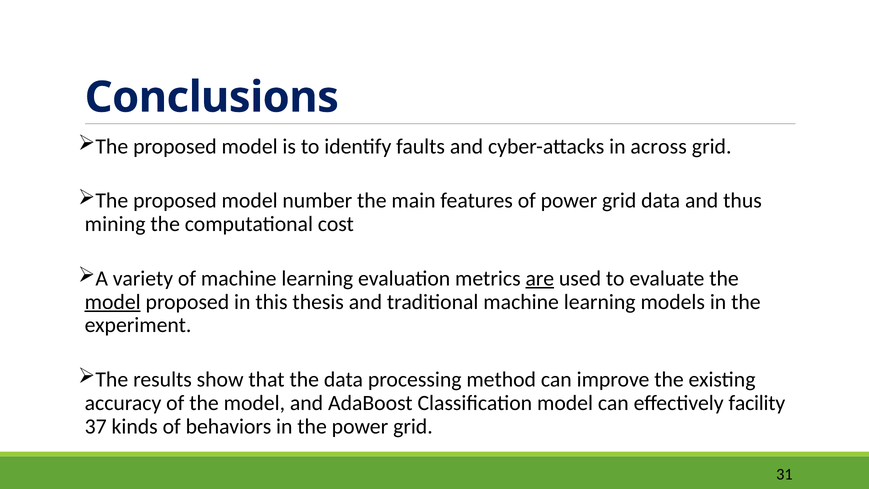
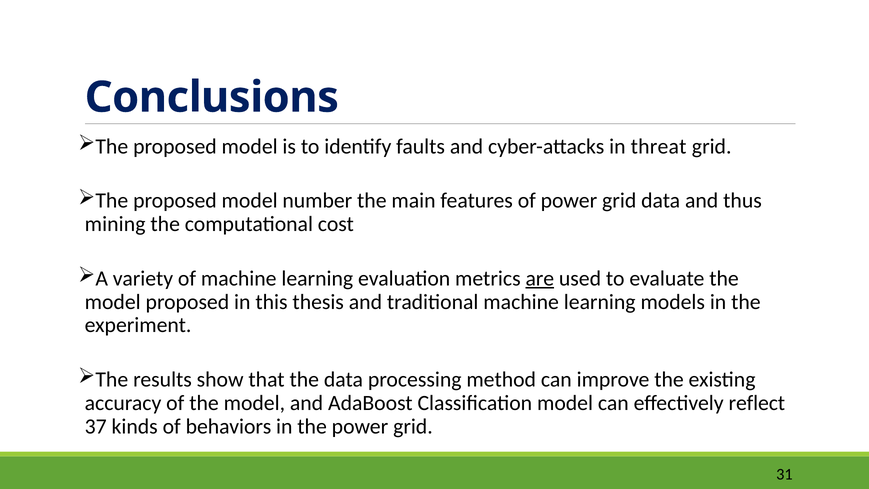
across: across -> threat
model at (113, 302) underline: present -> none
facility: facility -> reflect
